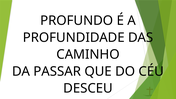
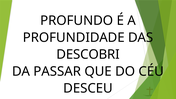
CAMINHO: CAMINHO -> DESCOBRI
